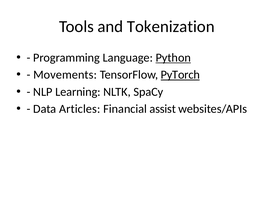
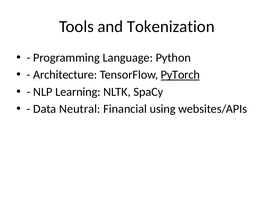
Python underline: present -> none
Movements: Movements -> Architecture
Articles: Articles -> Neutral
assist: assist -> using
